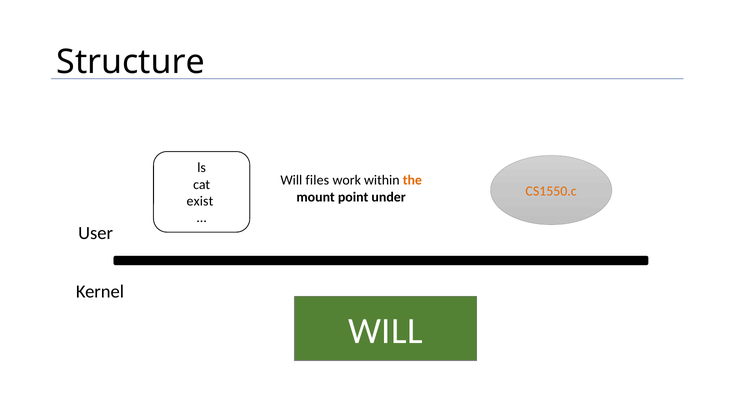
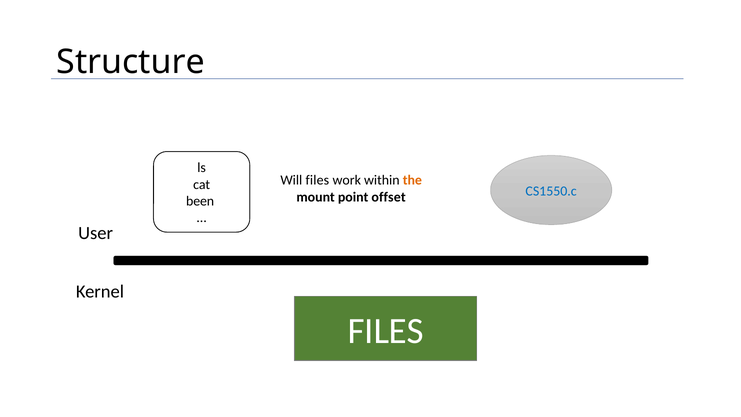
CS1550.c colour: orange -> blue
under: under -> offset
exist: exist -> been
WILL at (385, 331): WILL -> FILES
